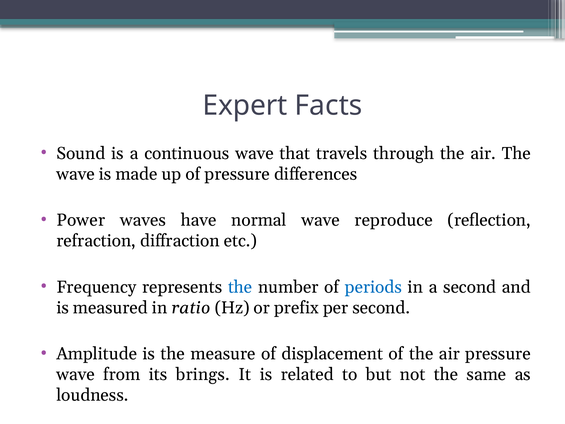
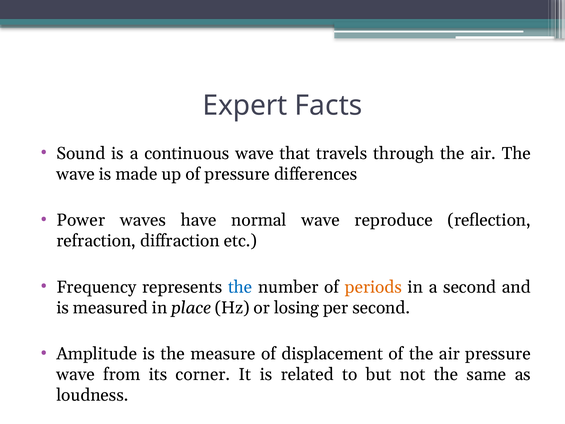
periods colour: blue -> orange
ratio: ratio -> place
prefix: prefix -> losing
brings: brings -> corner
